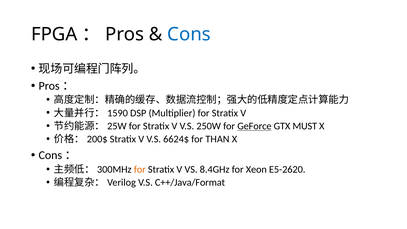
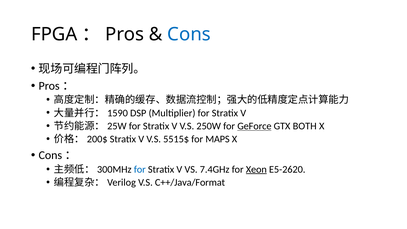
MUST: MUST -> BOTH
6624$: 6624$ -> 5515$
THAN: THAN -> MAPS
for at (140, 169) colour: orange -> blue
8.4GHz: 8.4GHz -> 7.4GHz
Xeon underline: none -> present
